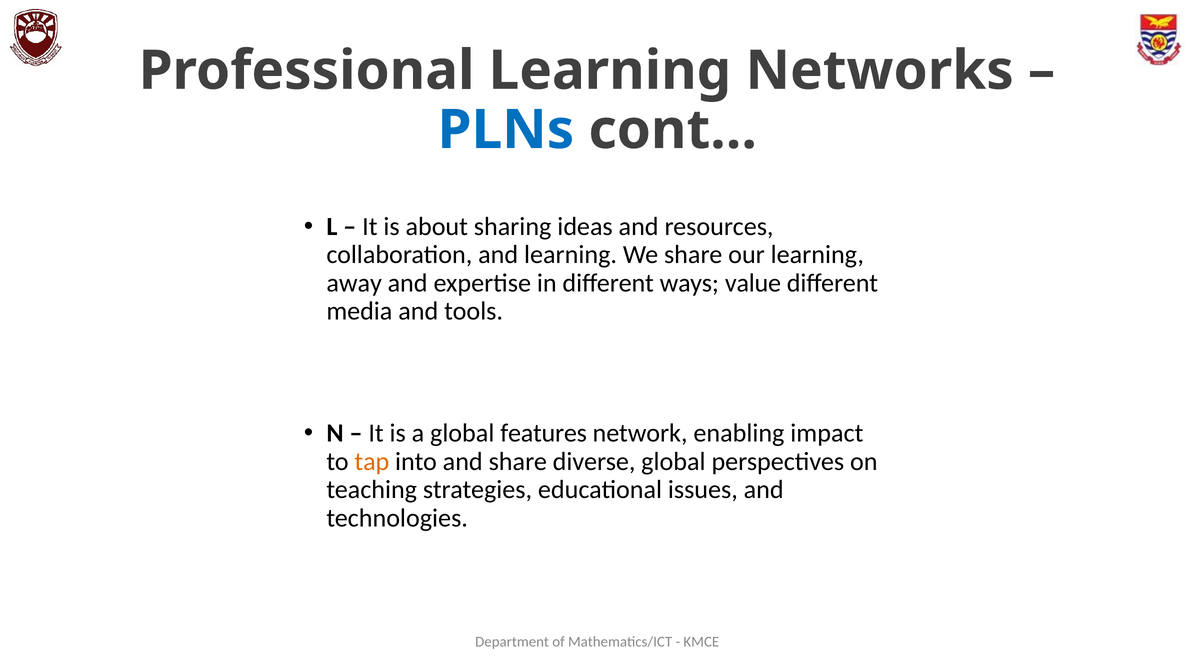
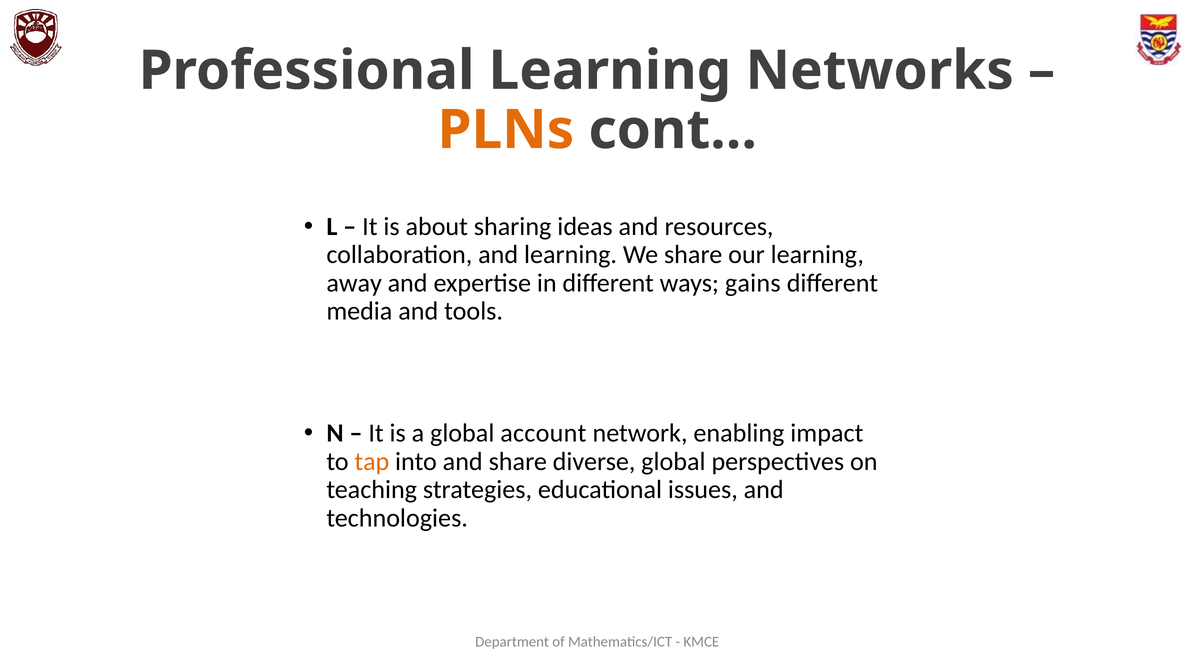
PLNs colour: blue -> orange
value: value -> gains
features: features -> account
